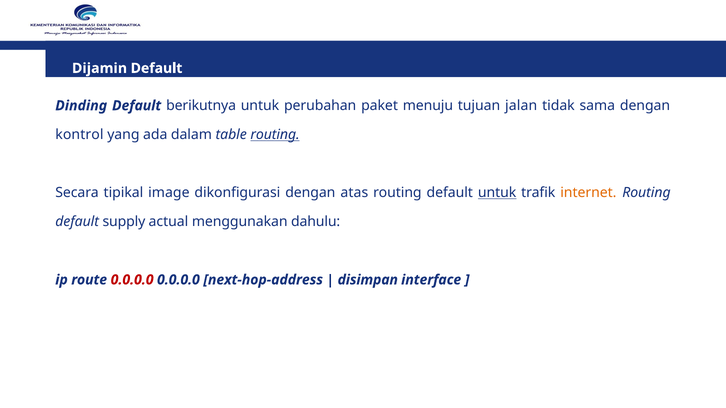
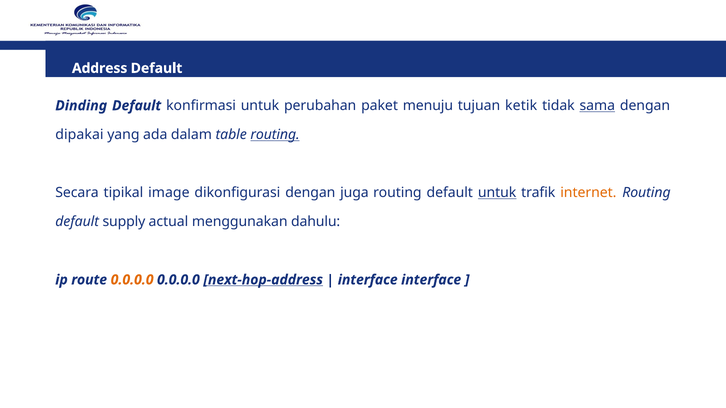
Dijamin: Dijamin -> Address
berikutnya: berikutnya -> konfirmasi
jalan: jalan -> ketik
sama underline: none -> present
kontrol: kontrol -> dipakai
atas: atas -> juga
0.0.0.0 at (132, 280) colour: red -> orange
next-hop-address underline: none -> present
disimpan at (368, 280): disimpan -> interface
